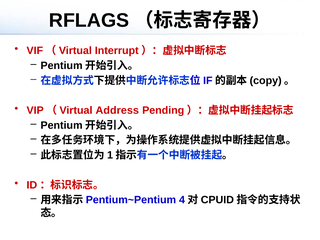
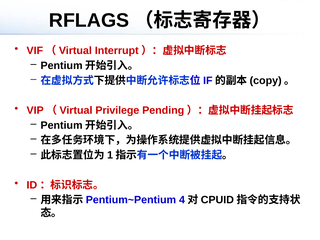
Address: Address -> Privilege
